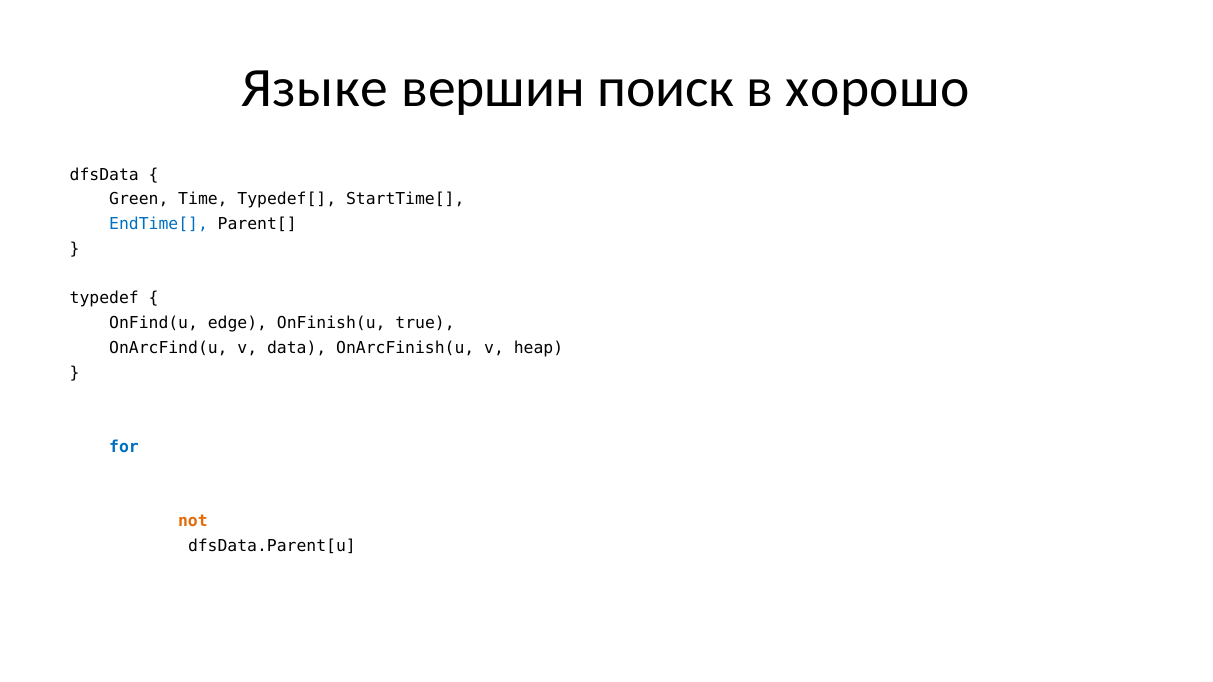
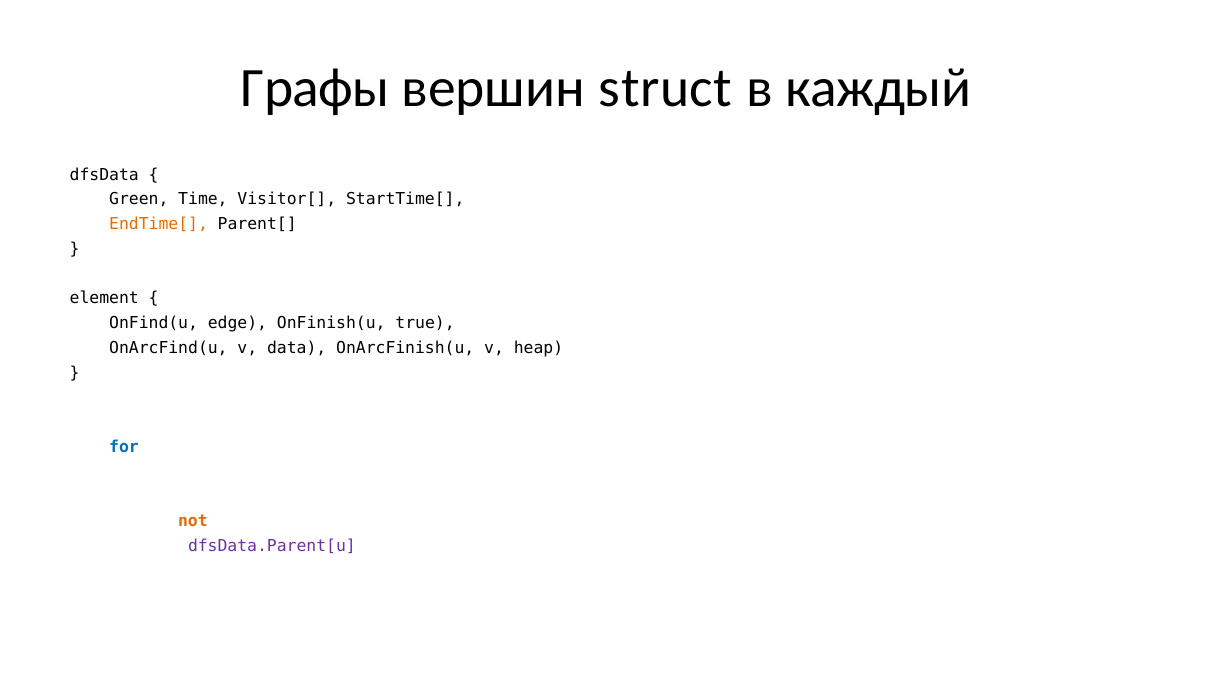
Языке: Языке -> Графы
поиск: поиск -> struct
хорошо: хорошо -> каждый
Typedef[: Typedef[ -> Visitor[
EndTime[ colour: blue -> orange
typedef at (104, 299): typedef -> element
dfsData.Parent[u colour: black -> purple
